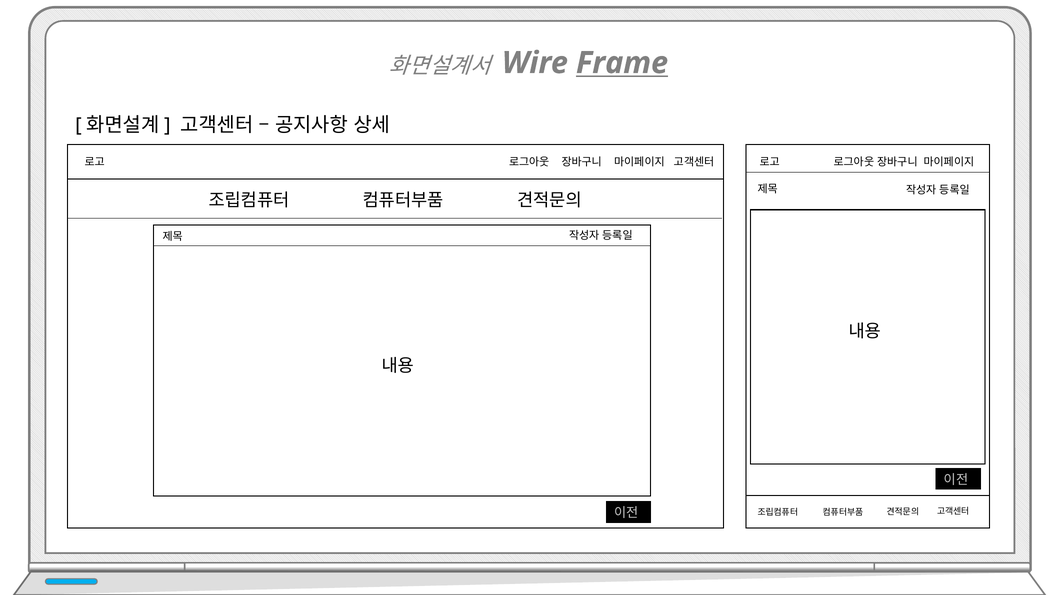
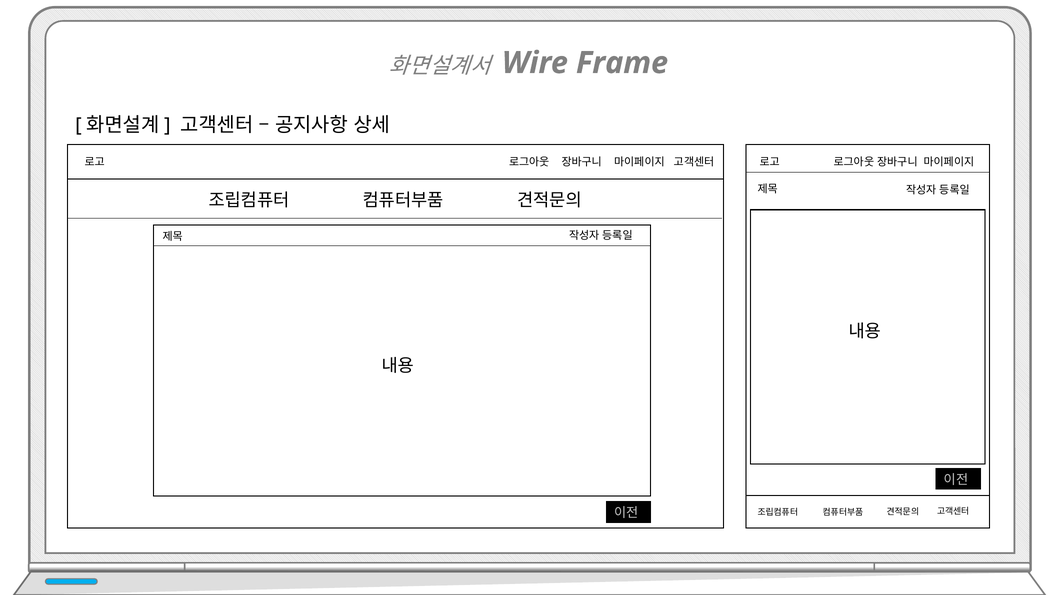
Frame underline: present -> none
